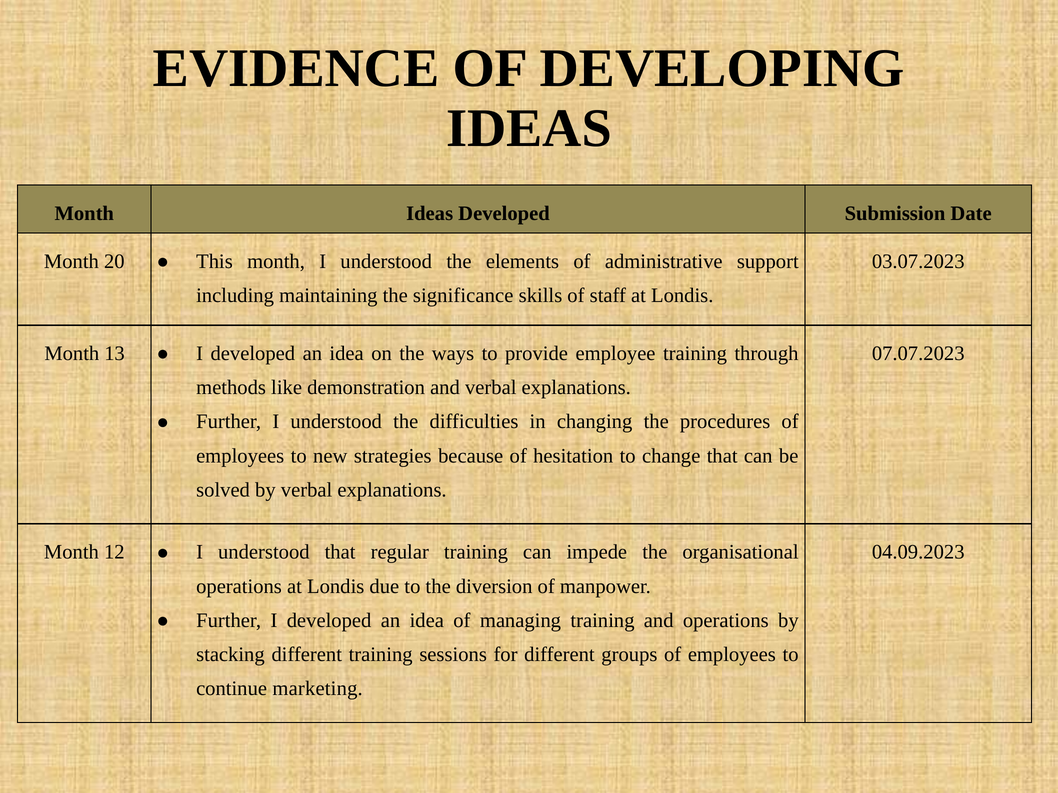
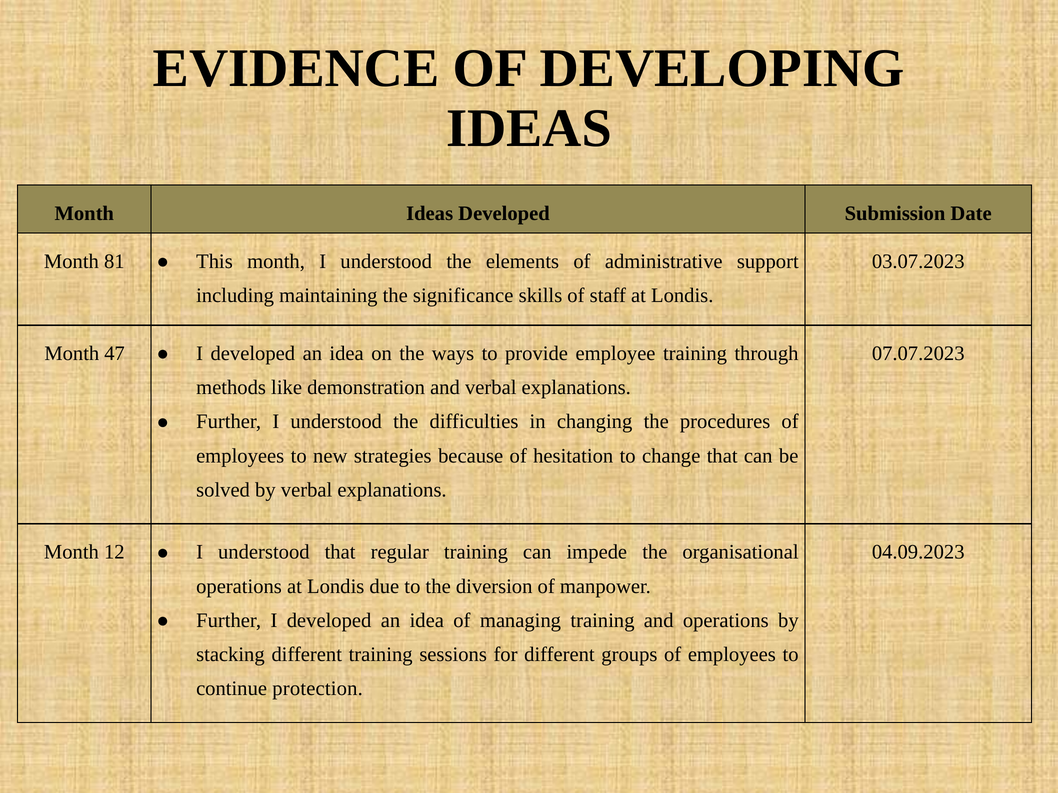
20: 20 -> 81
13: 13 -> 47
marketing: marketing -> protection
